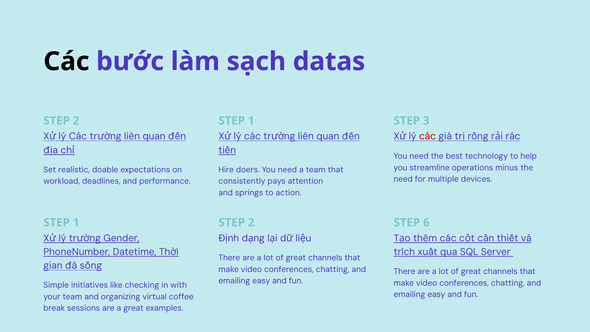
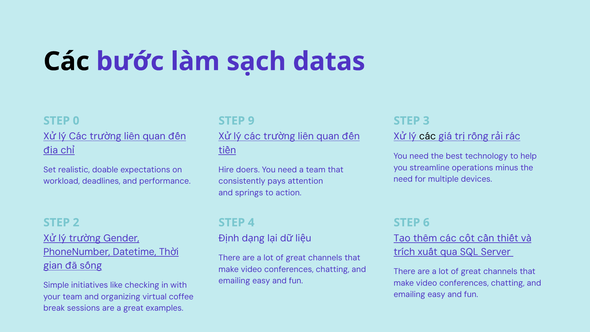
2 at (76, 121): 2 -> 0
1 at (251, 121): 1 -> 9
các at (428, 136) colour: red -> black
1 at (76, 222): 1 -> 2
2 at (251, 222): 2 -> 4
